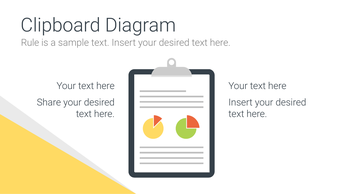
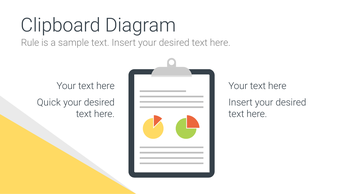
Share: Share -> Quick
